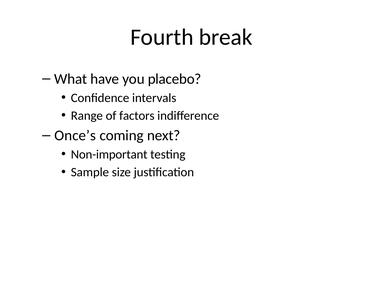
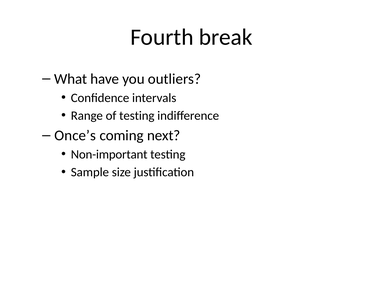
placebo: placebo -> outliers
of factors: factors -> testing
